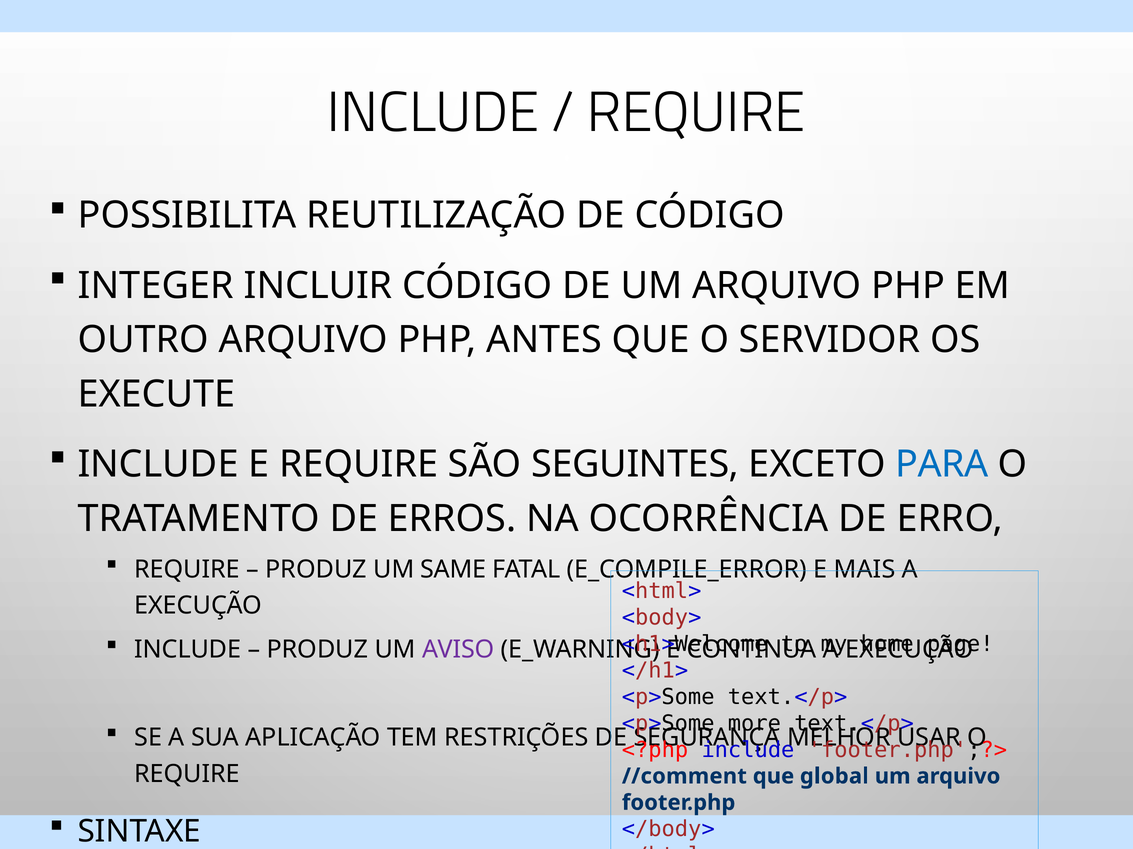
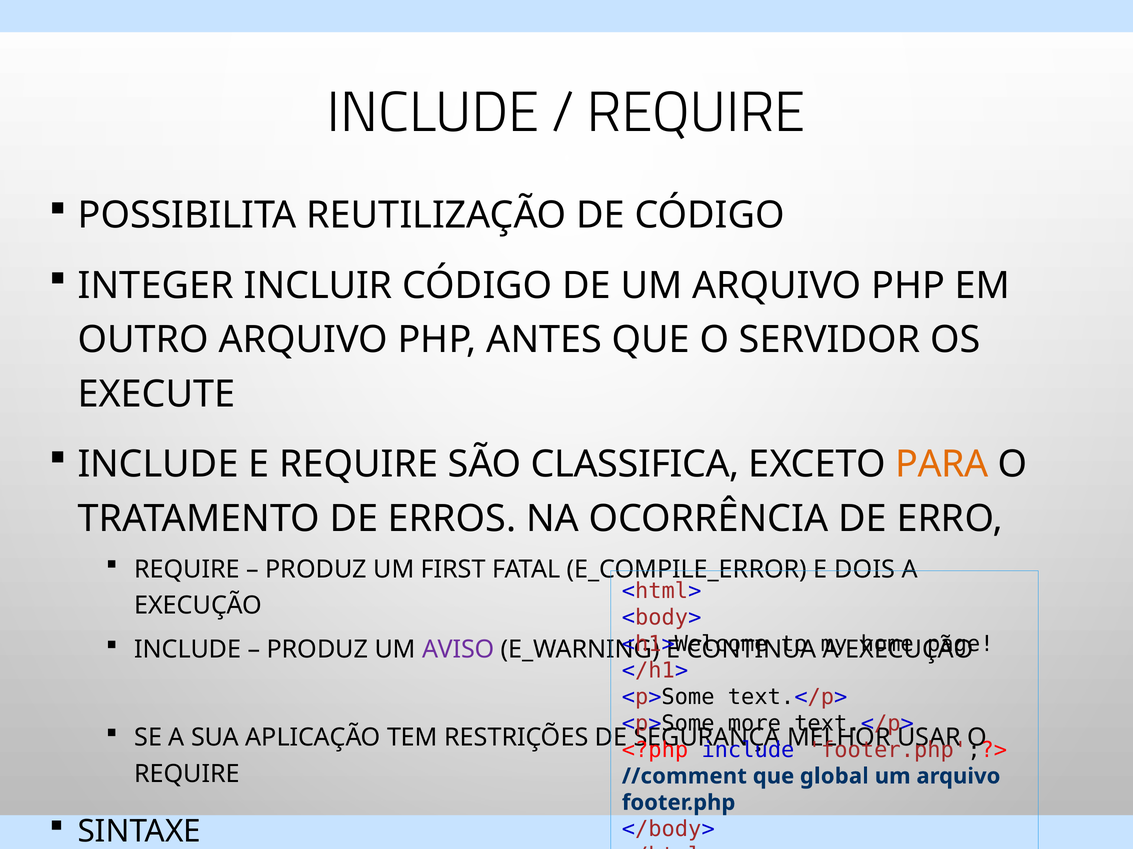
SEGUINTES: SEGUINTES -> CLASSIFICA
PARA colour: blue -> orange
SAME: SAME -> FIRST
MAIS: MAIS -> DOIS
